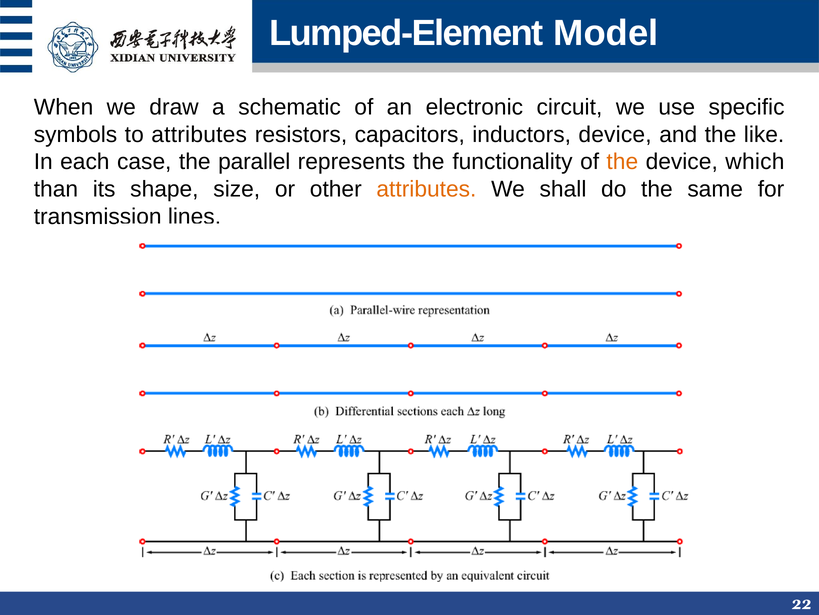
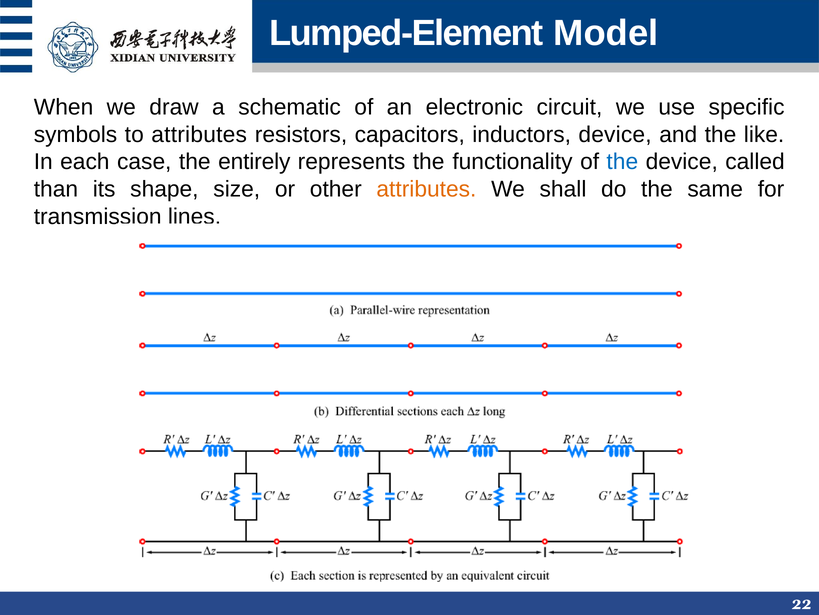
parallel: parallel -> entirely
the at (622, 162) colour: orange -> blue
which: which -> called
